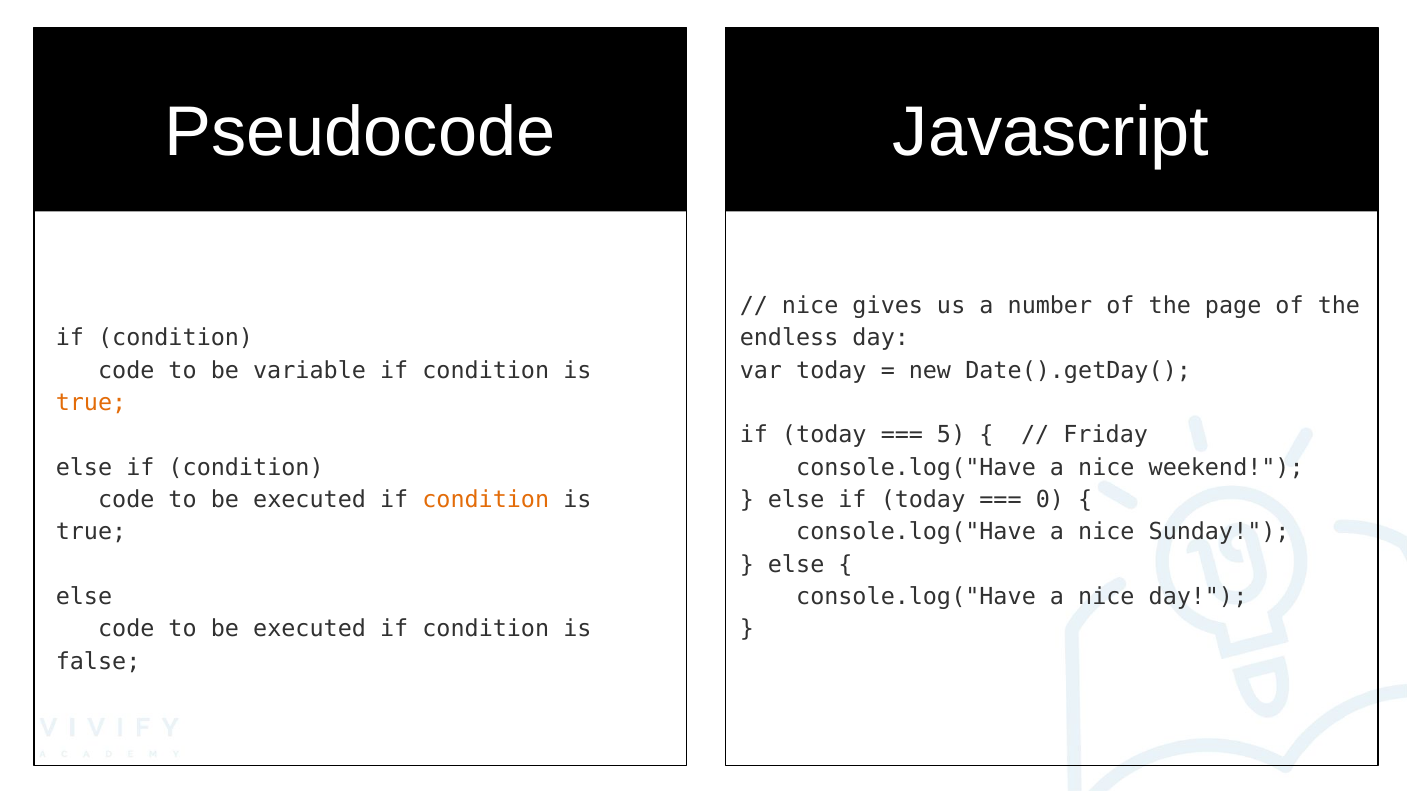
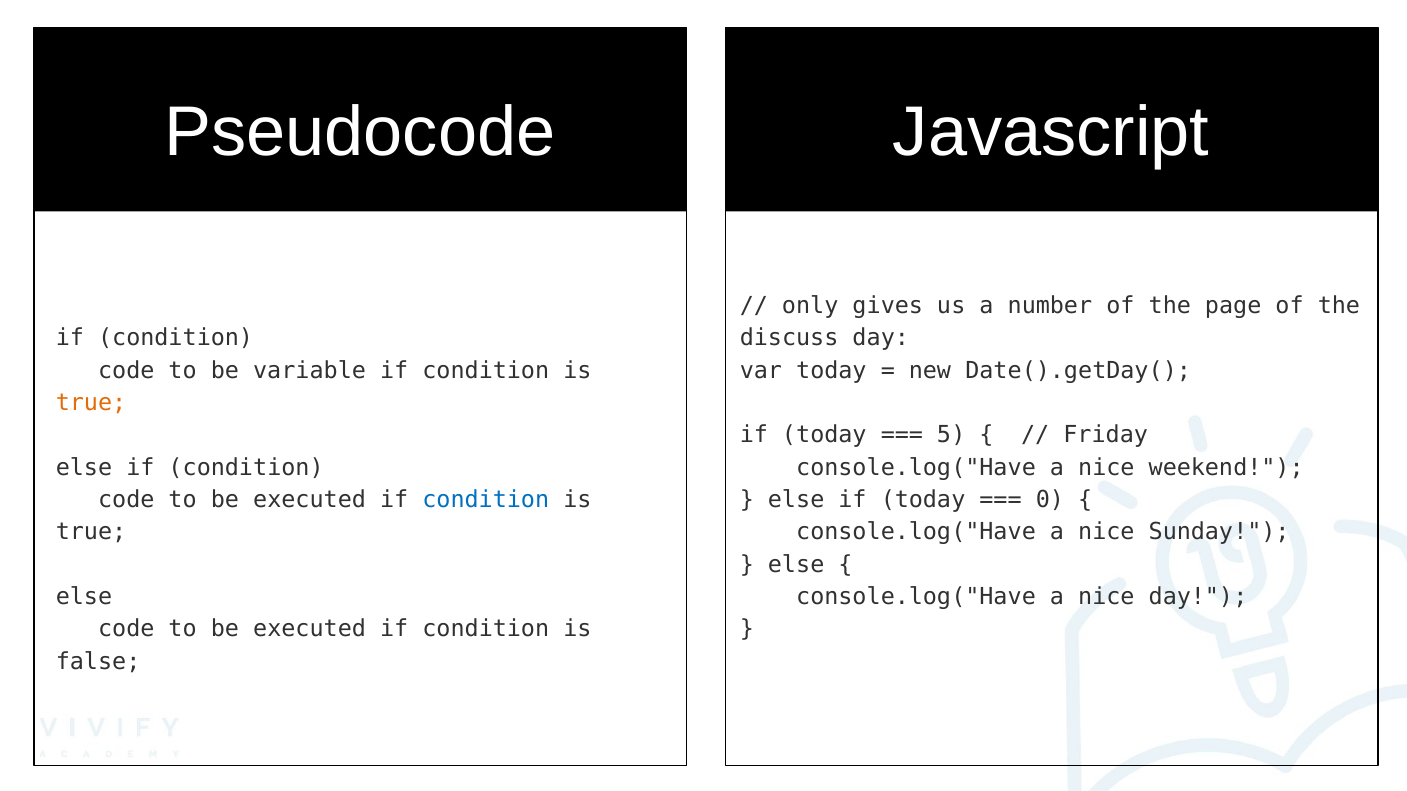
nice at (810, 306): nice -> only
endless: endless -> discuss
condition at (486, 500) colour: orange -> blue
